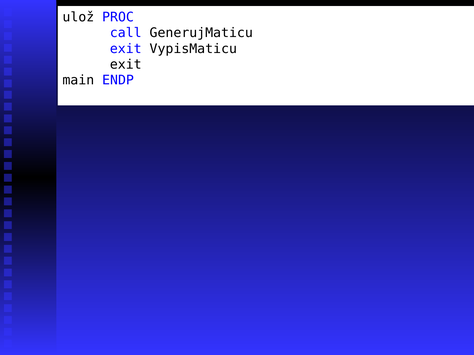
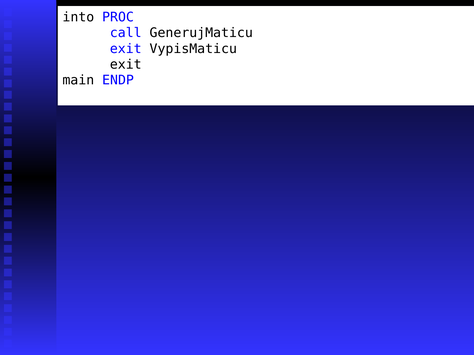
ulož: ulož -> into
